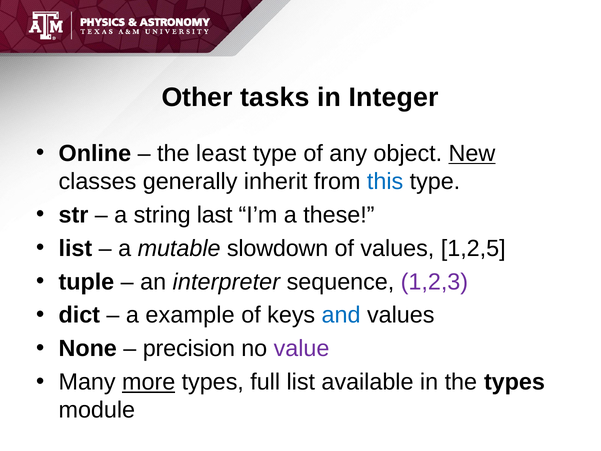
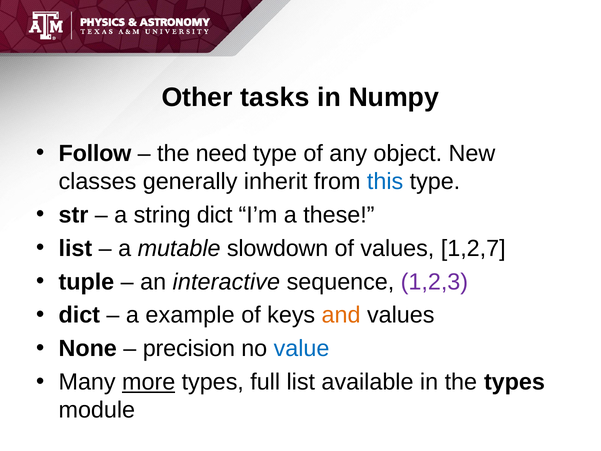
Integer: Integer -> Numpy
Online: Online -> Follow
least: least -> need
New underline: present -> none
string last: last -> dict
1,2,5: 1,2,5 -> 1,2,7
interpreter: interpreter -> interactive
and colour: blue -> orange
value colour: purple -> blue
